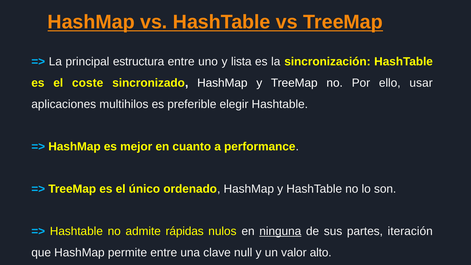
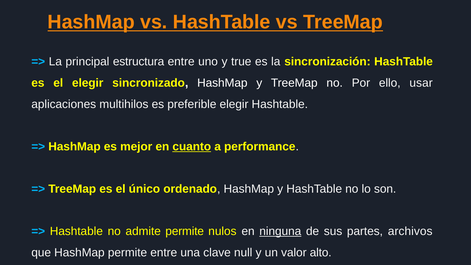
lista: lista -> true
el coste: coste -> elegir
cuanto underline: none -> present
admite rápidas: rápidas -> permite
iteración: iteración -> archivos
